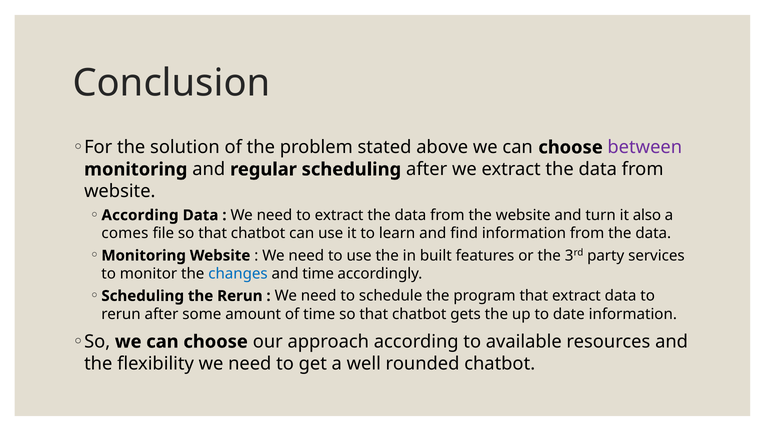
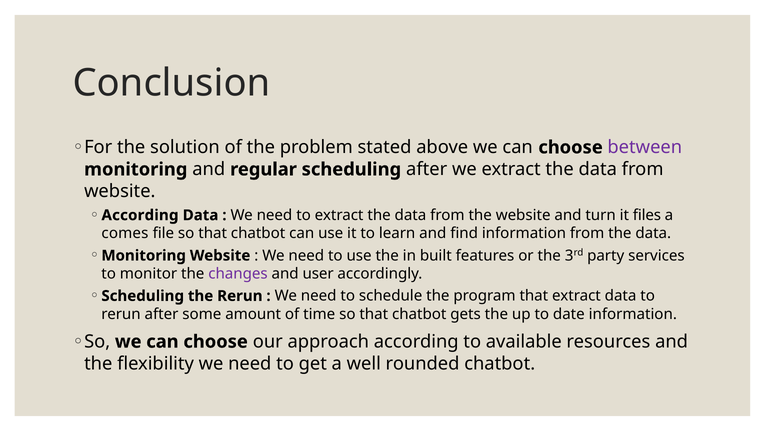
also: also -> files
changes colour: blue -> purple
and time: time -> user
